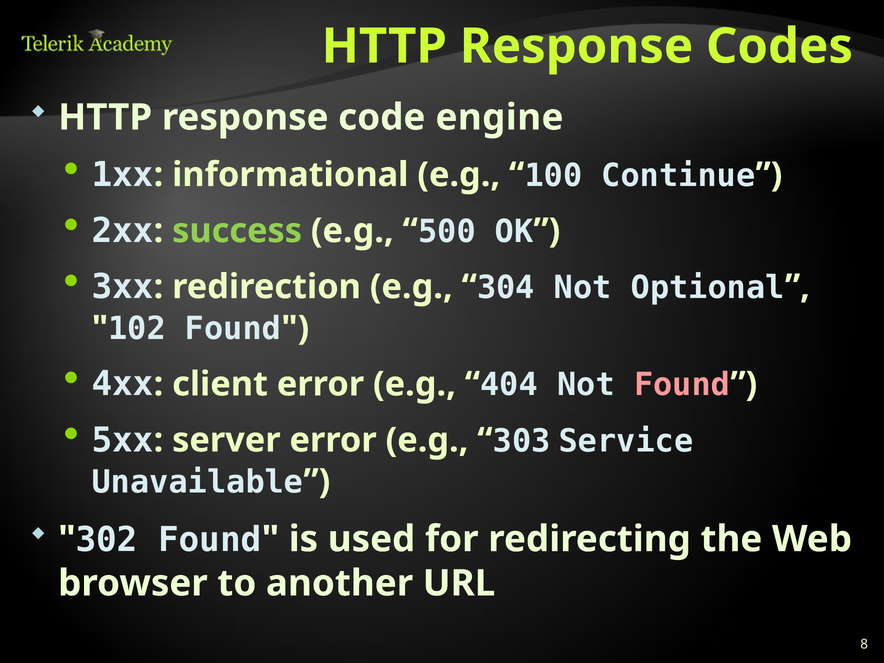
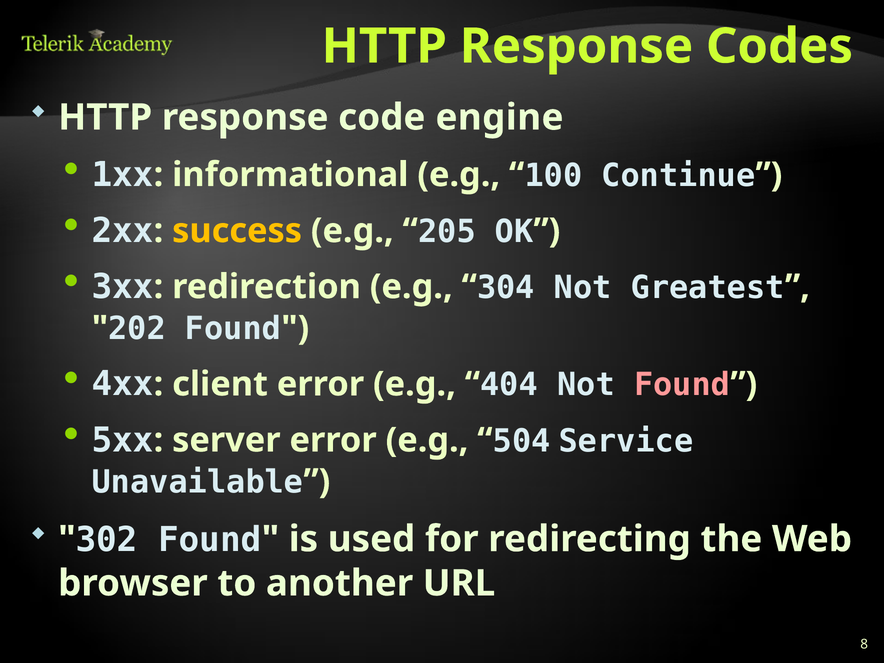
success colour: light green -> yellow
500: 500 -> 205
Optional: Optional -> Greatest
102: 102 -> 202
303: 303 -> 504
